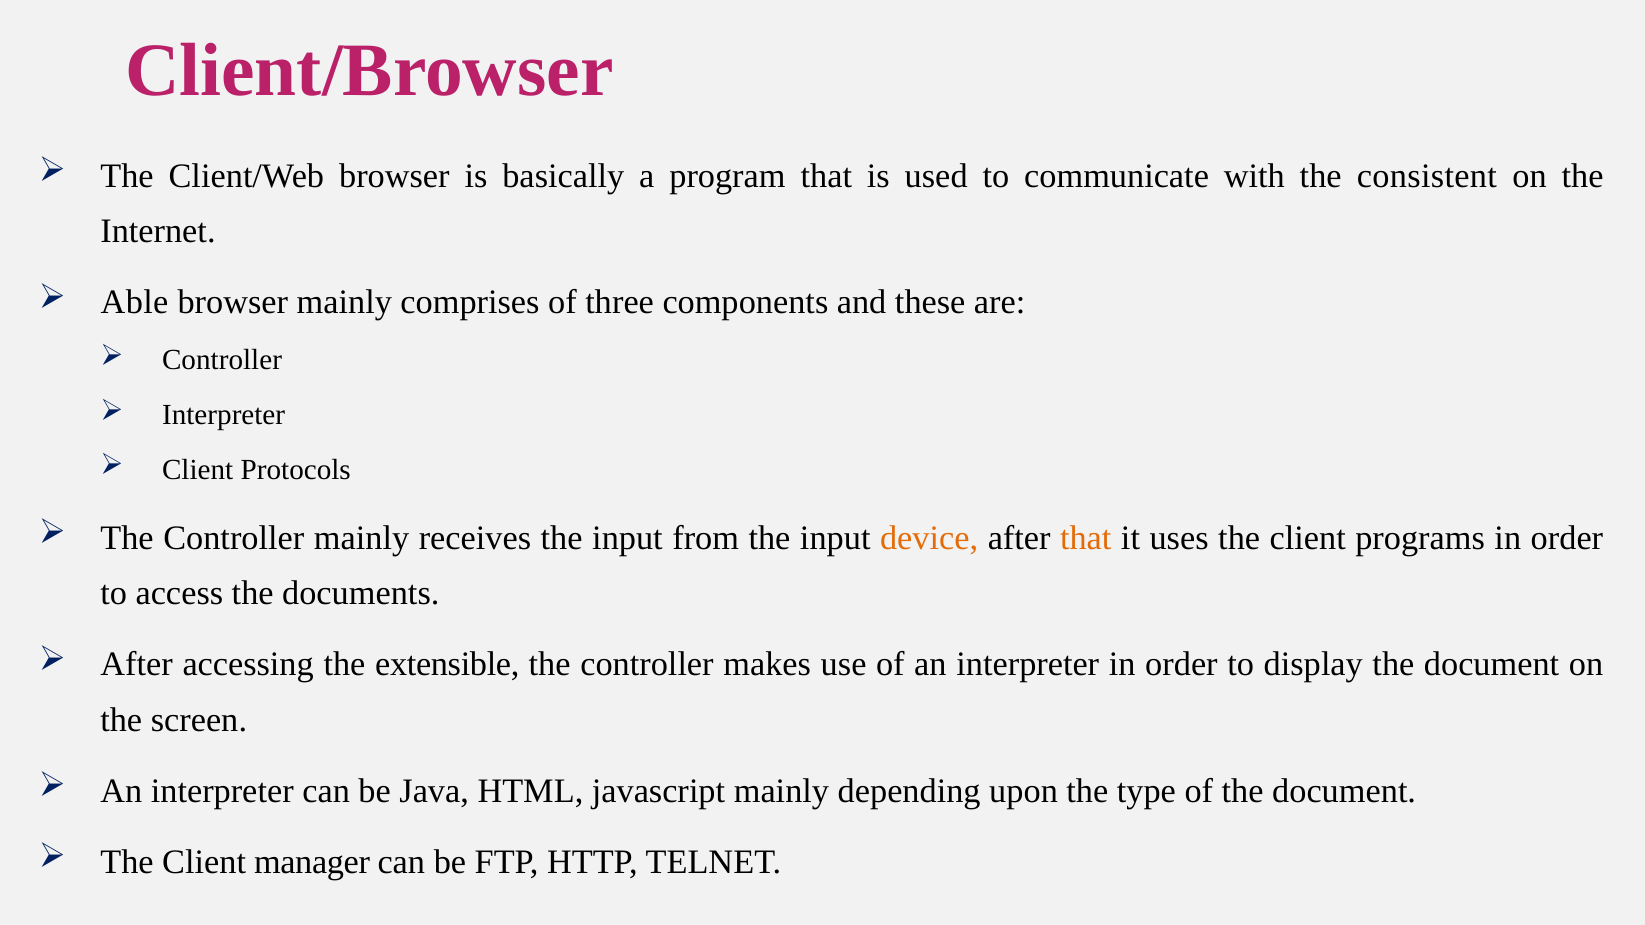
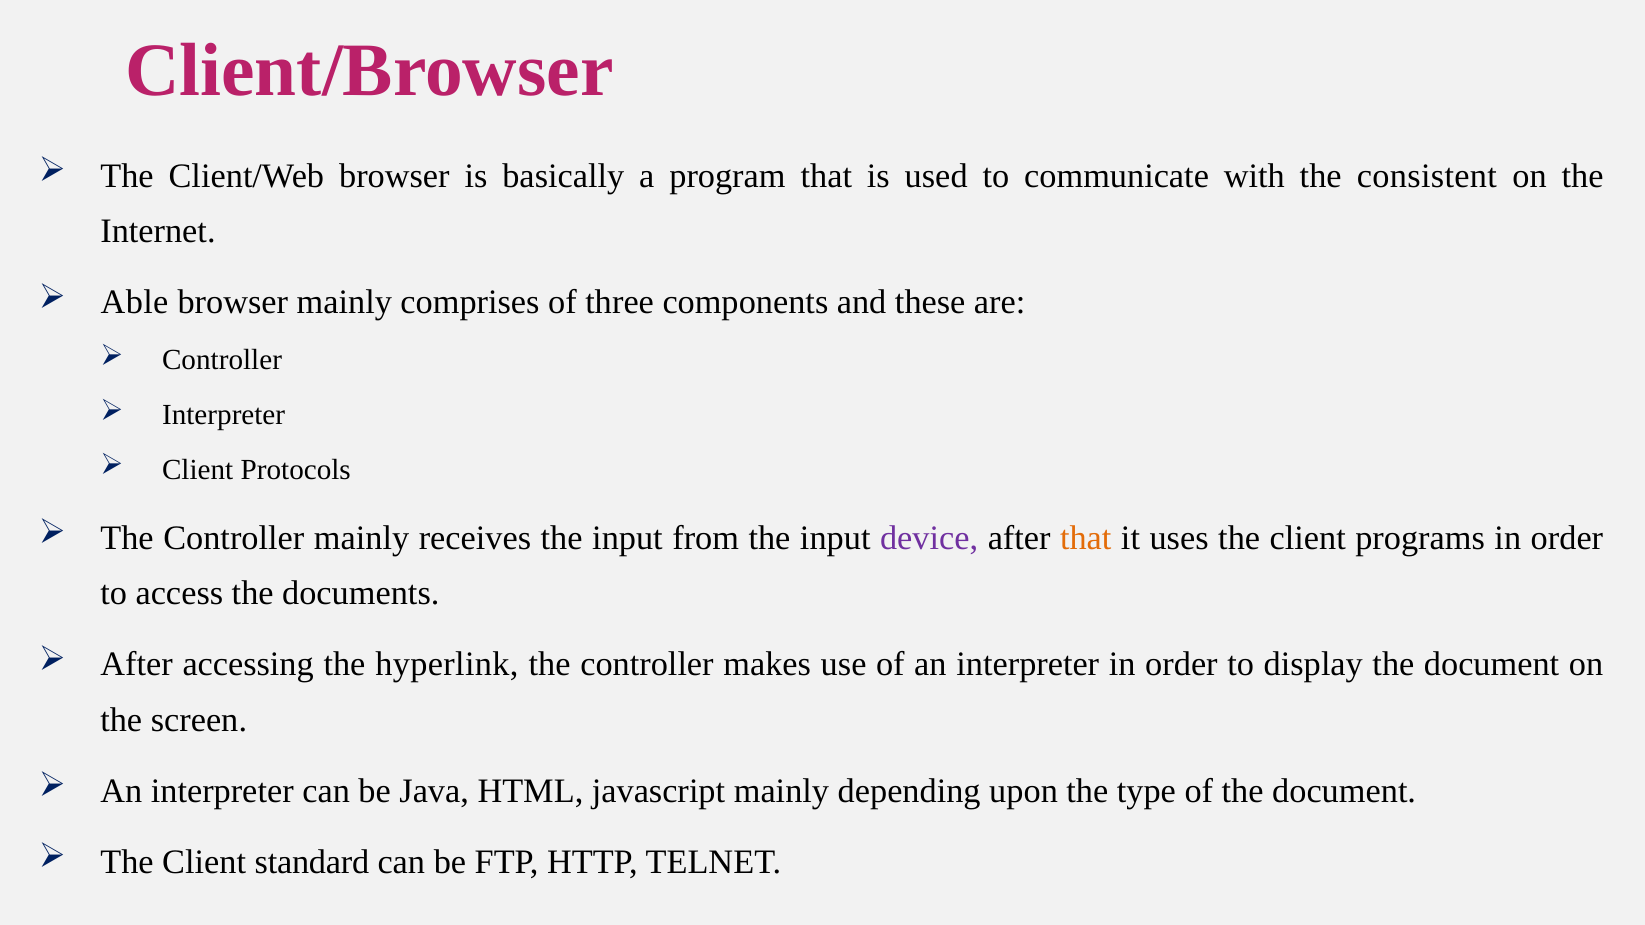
device colour: orange -> purple
extensible: extensible -> hyperlink
manager: manager -> standard
